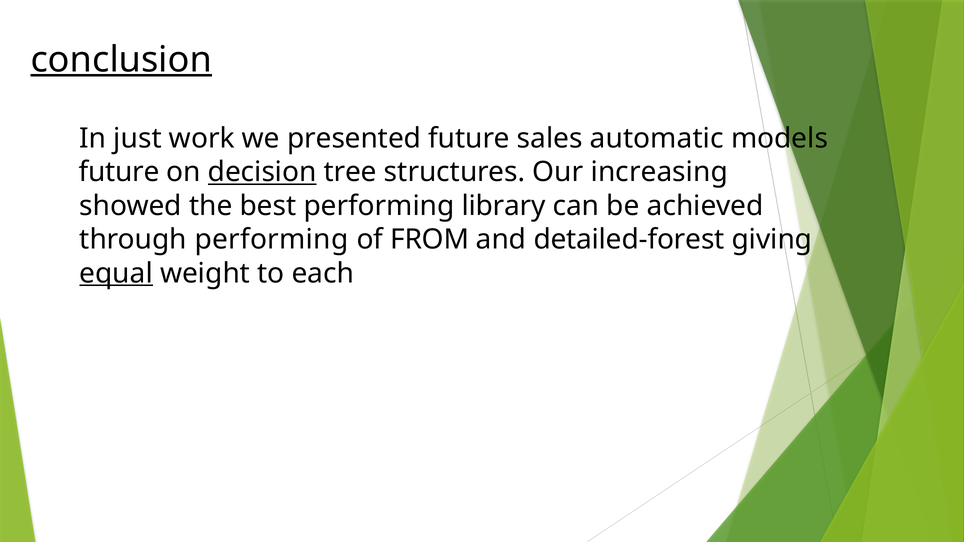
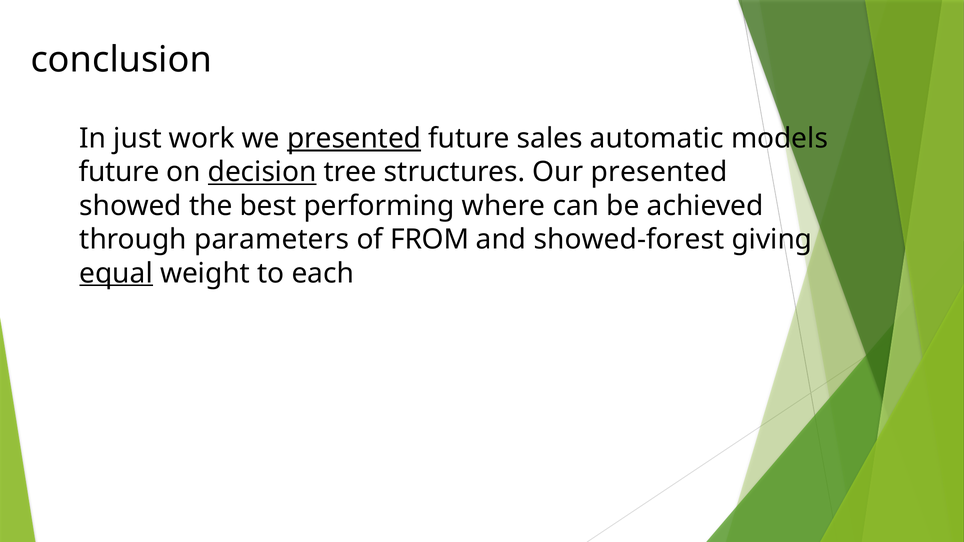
conclusion underline: present -> none
presented at (354, 138) underline: none -> present
Our increasing: increasing -> presented
library: library -> where
through performing: performing -> parameters
detailed-forest: detailed-forest -> showed-forest
